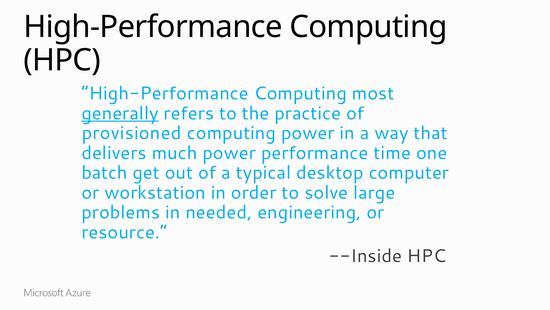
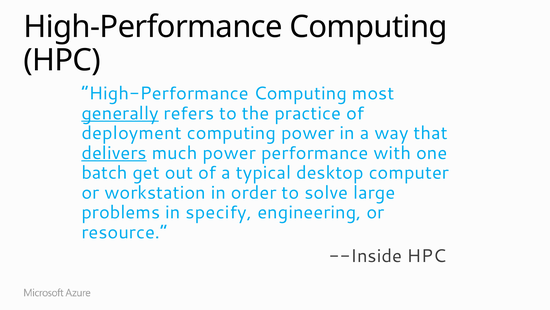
provisioned: provisioned -> deployment
delivers underline: none -> present
time: time -> with
needed: needed -> specify
